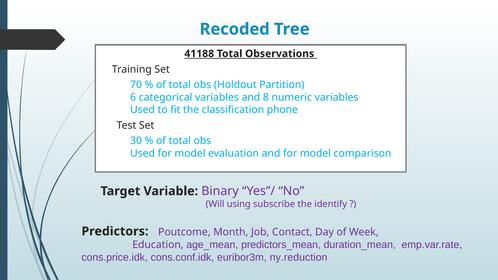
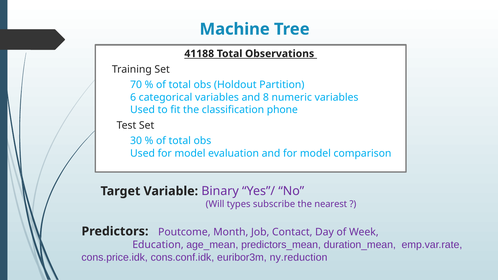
Recoded: Recoded -> Machine
using: using -> types
identify: identify -> nearest
